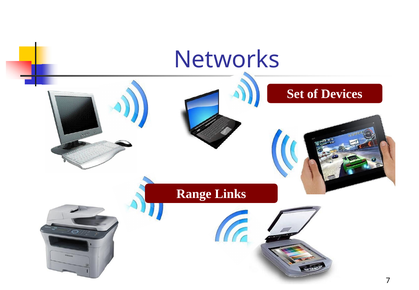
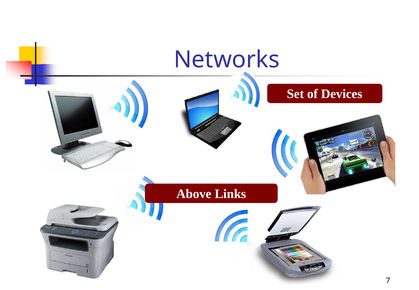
Range: Range -> Above
